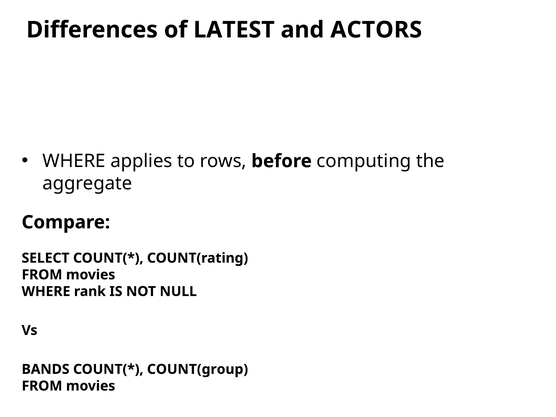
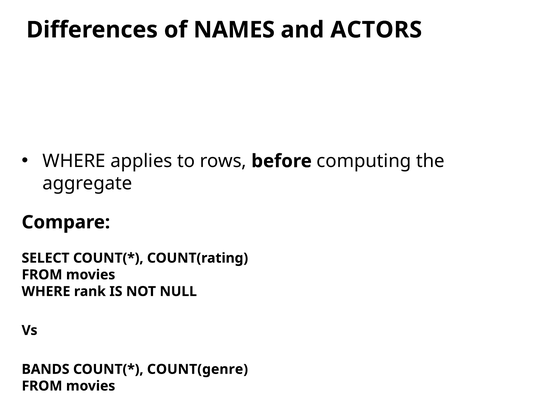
LATEST: LATEST -> NAMES
COUNT(group: COUNT(group -> COUNT(genre
